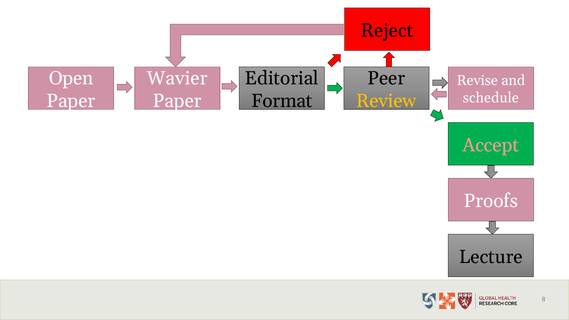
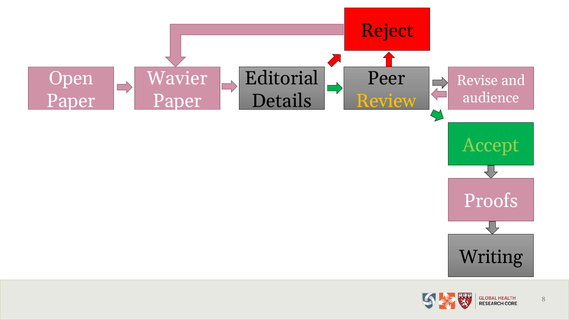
schedule: schedule -> audience
Format: Format -> Details
Accept colour: pink -> light green
Lecture: Lecture -> Writing
